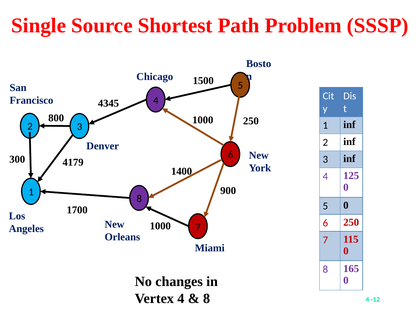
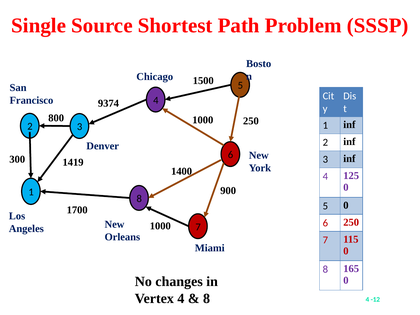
4345: 4345 -> 9374
4179: 4179 -> 1419
